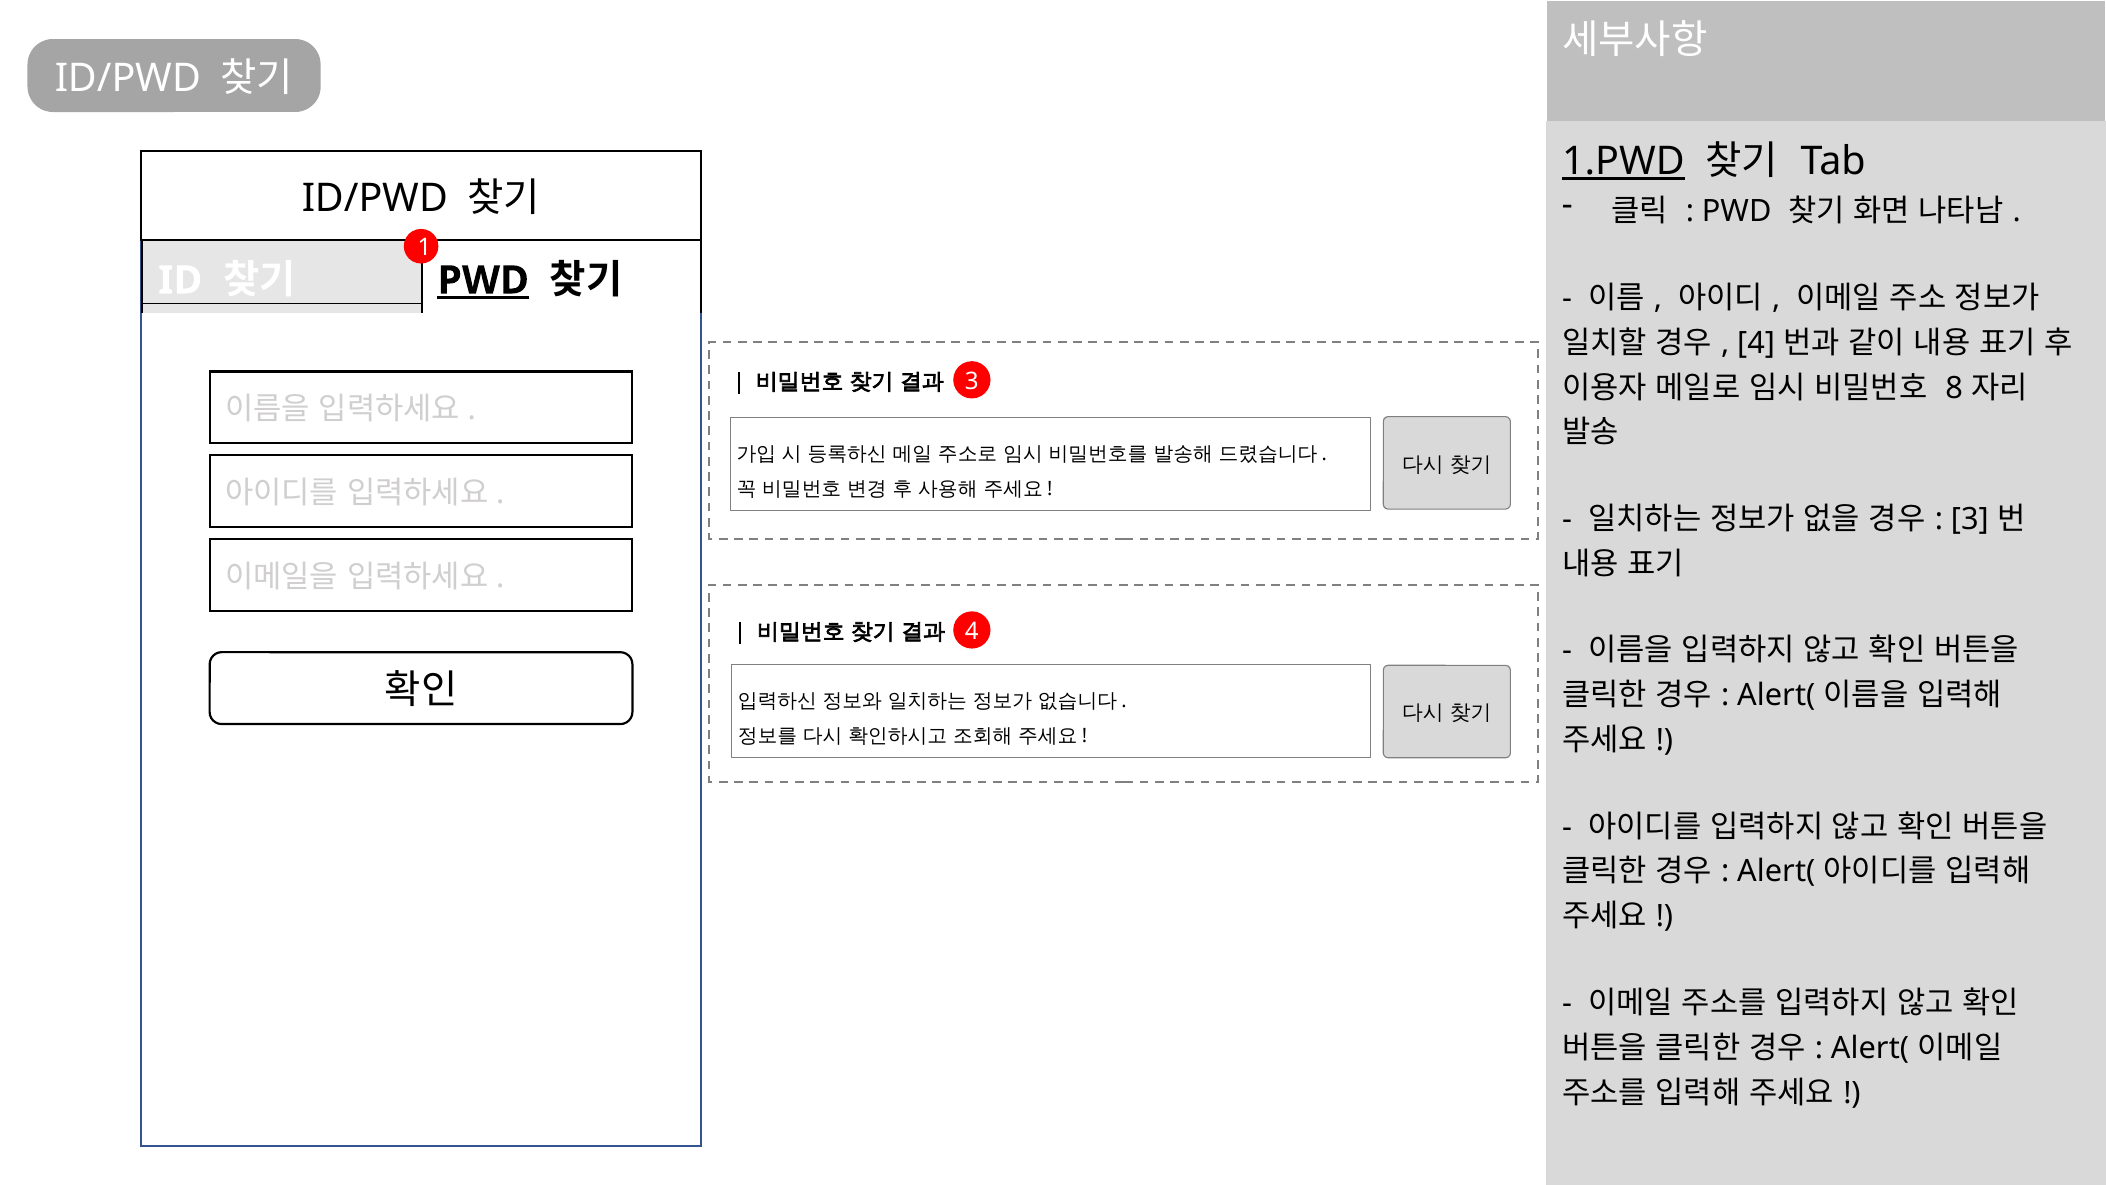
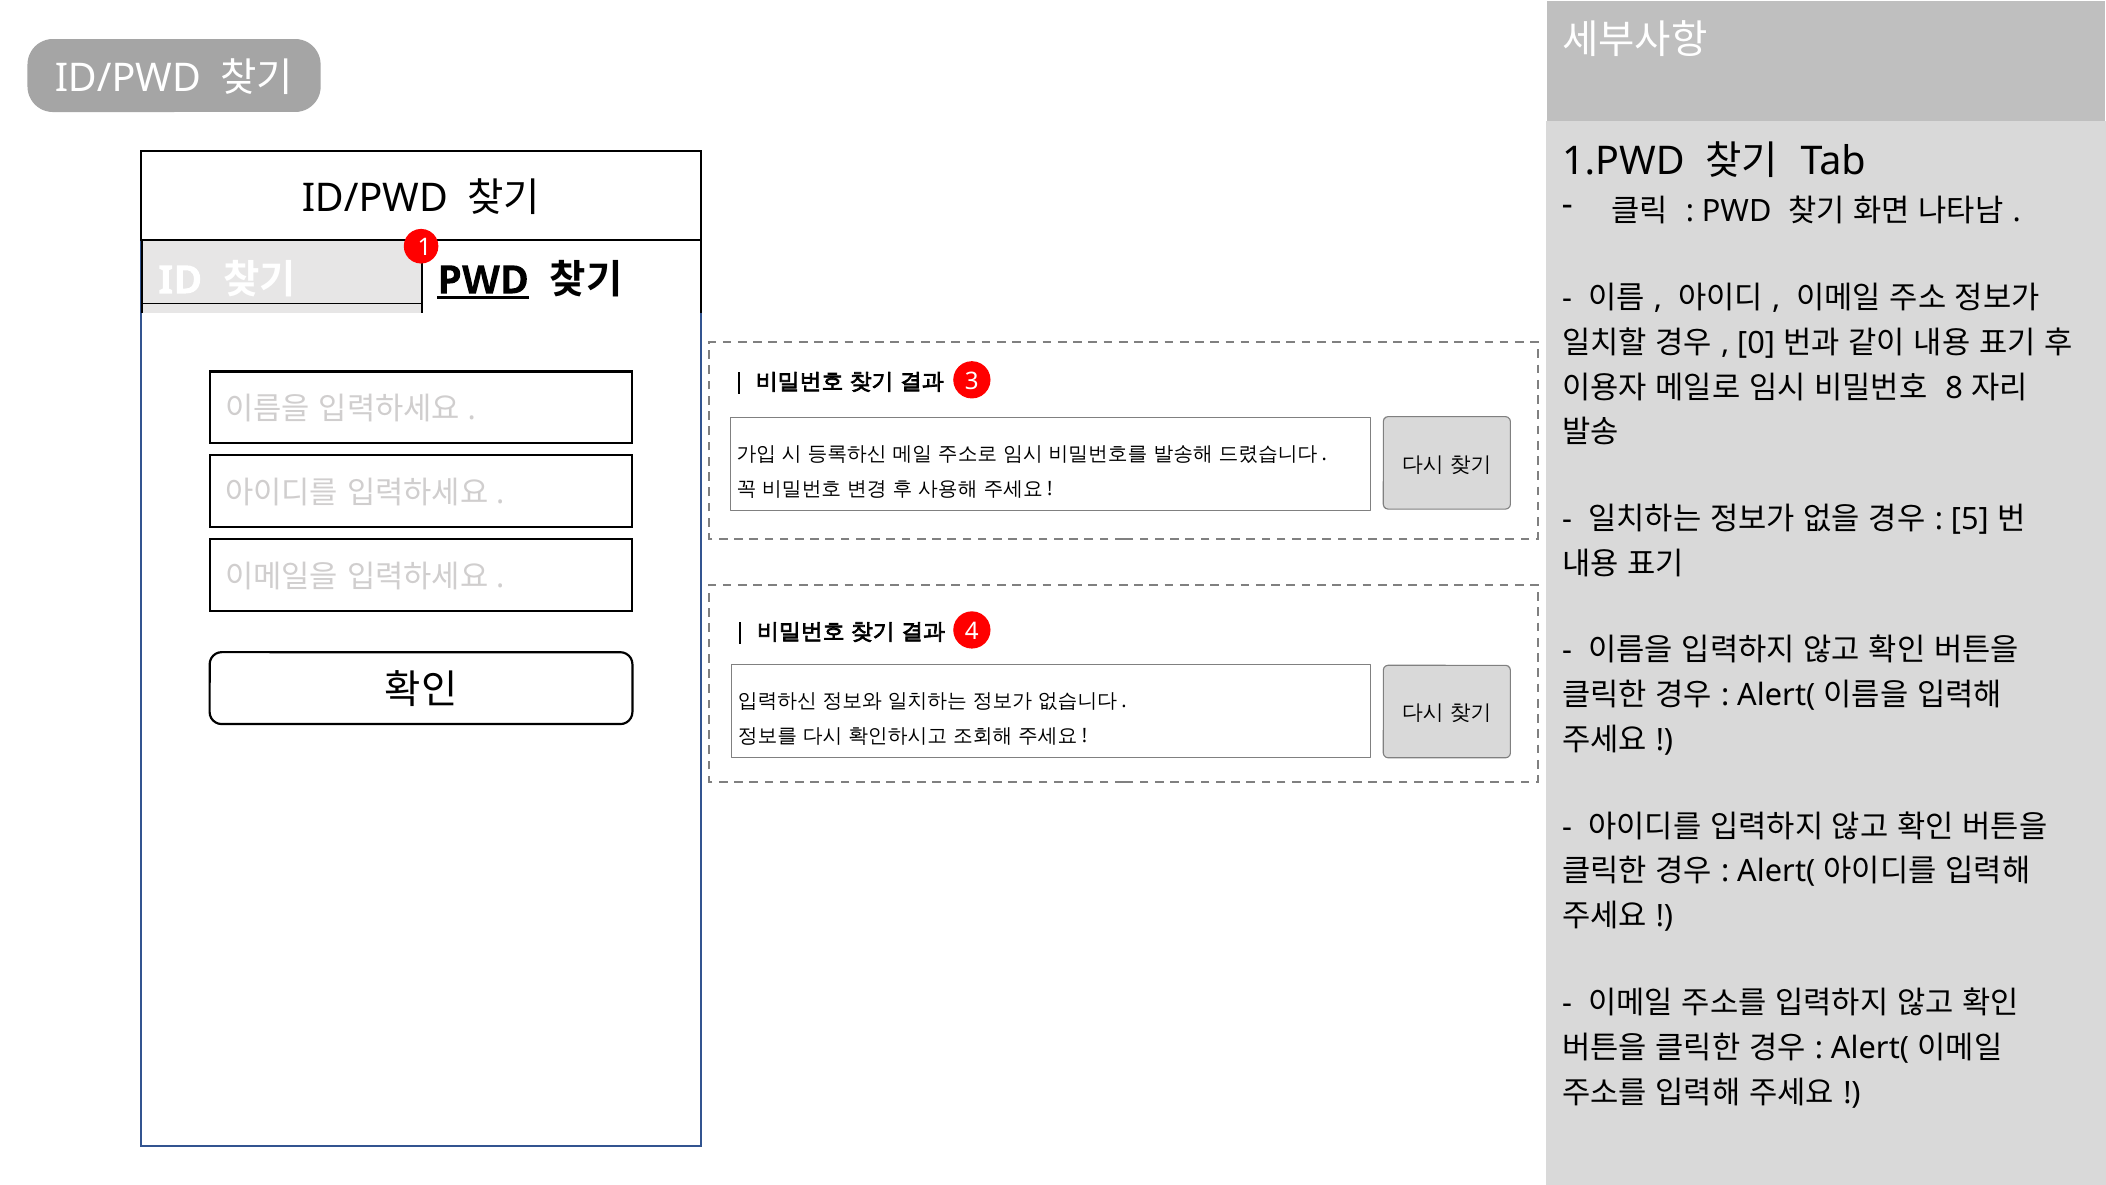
1.PWD underline: present -> none
4 at (1756, 343): 4 -> 0
3 at (1970, 519): 3 -> 5
